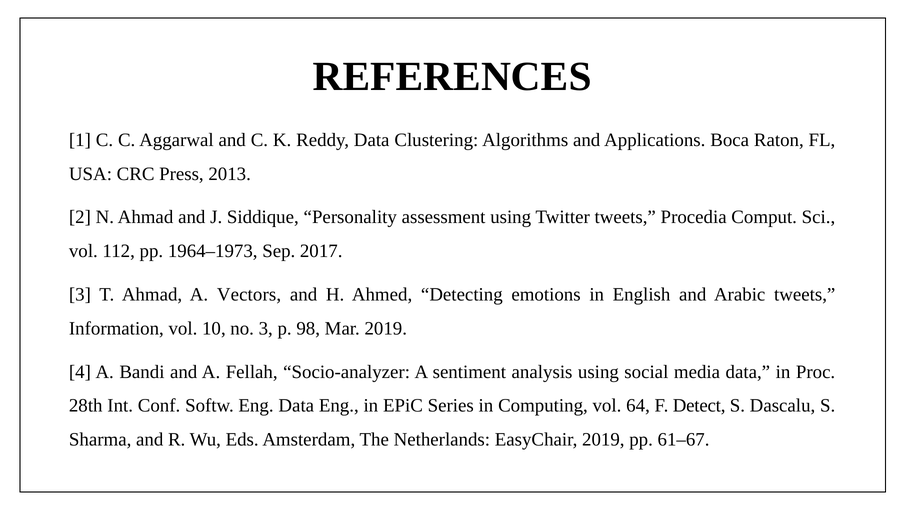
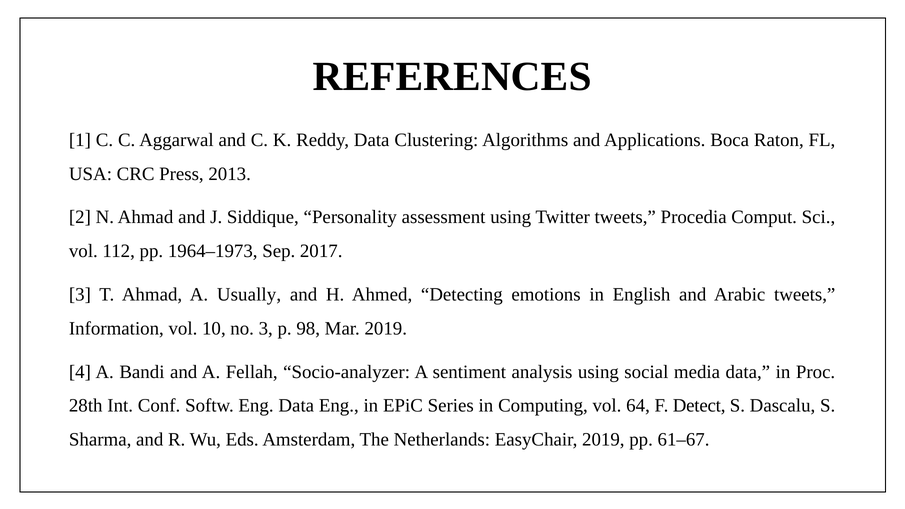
Vectors: Vectors -> Usually
